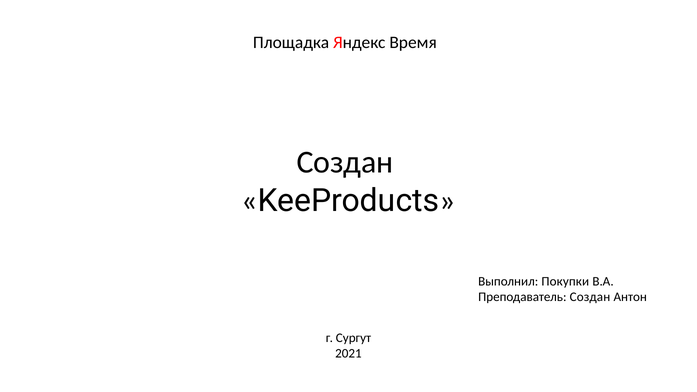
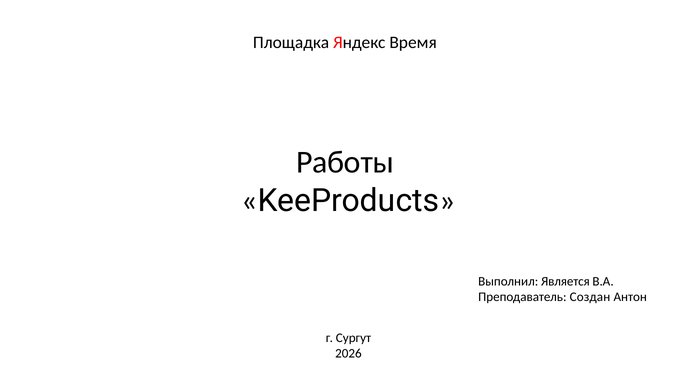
Создан at (345, 162): Создан -> Работы
Покупки: Покупки -> Является
2021: 2021 -> 2026
